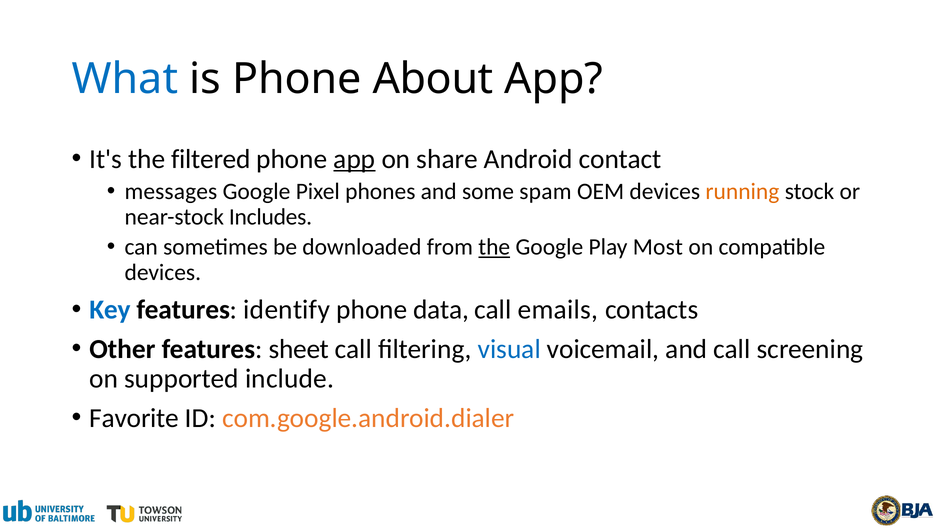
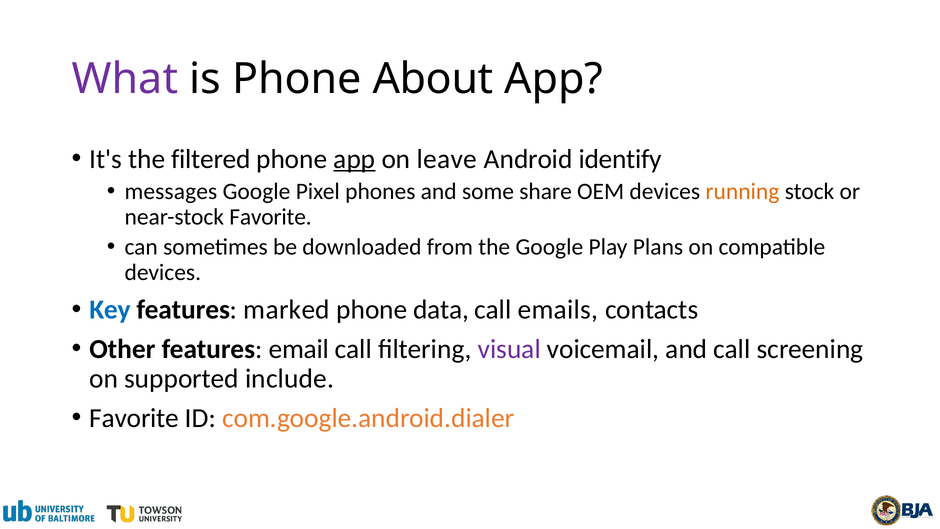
What colour: blue -> purple
share: share -> leave
contact: contact -> identify
spam: spam -> share
near-stock Includes: Includes -> Favorite
the at (494, 247) underline: present -> none
Most: Most -> Plans
identify: identify -> marked
sheet: sheet -> email
visual colour: blue -> purple
